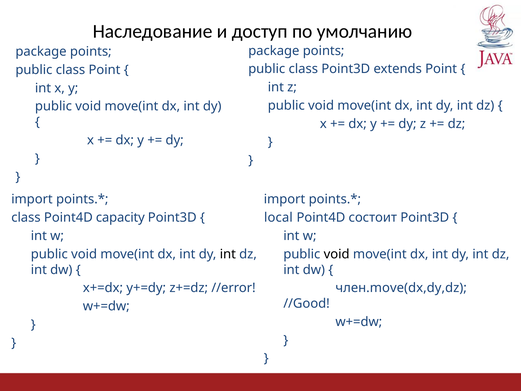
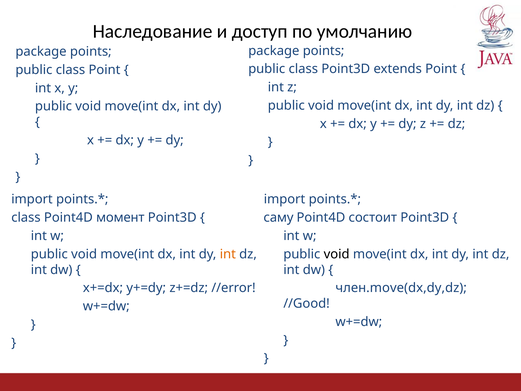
capacity: capacity -> момент
local: local -> саму
int at (228, 254) colour: black -> orange
